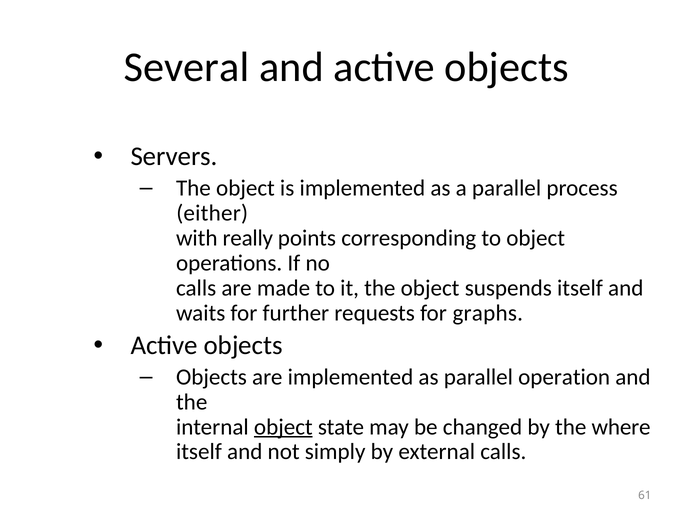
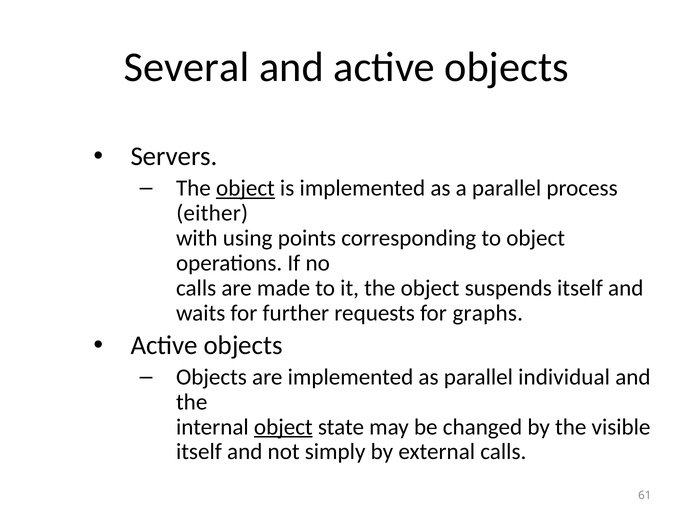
object at (245, 188) underline: none -> present
really: really -> using
operation: operation -> individual
where: where -> visible
